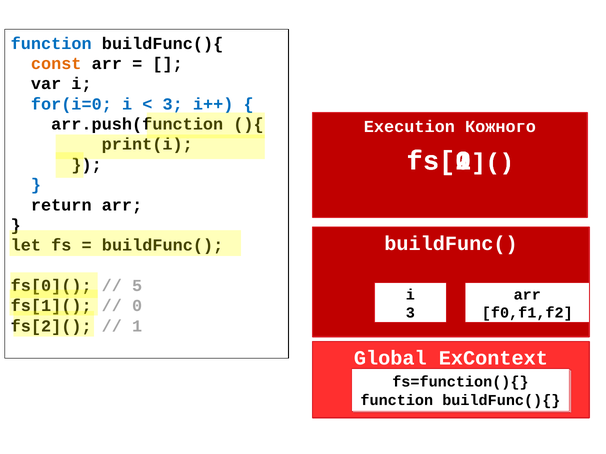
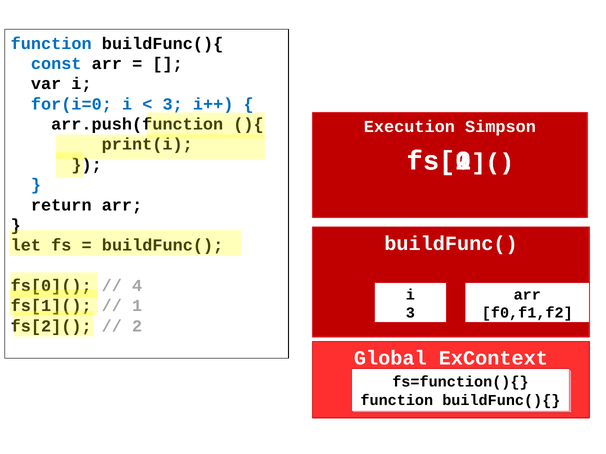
const colour: orange -> blue
Кожного: Кожного -> Simpson
5: 5 -> 4
0: 0 -> 1
1: 1 -> 2
